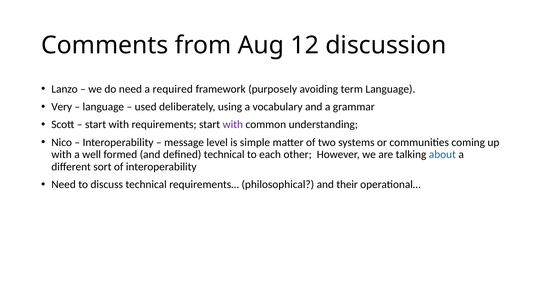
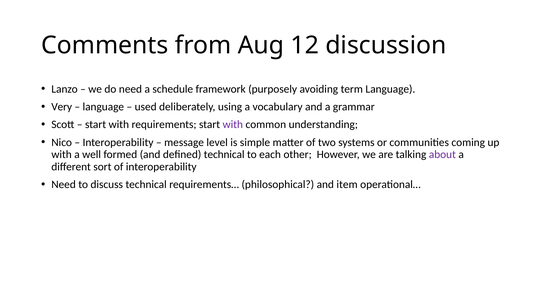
required: required -> schedule
about colour: blue -> purple
their: their -> item
